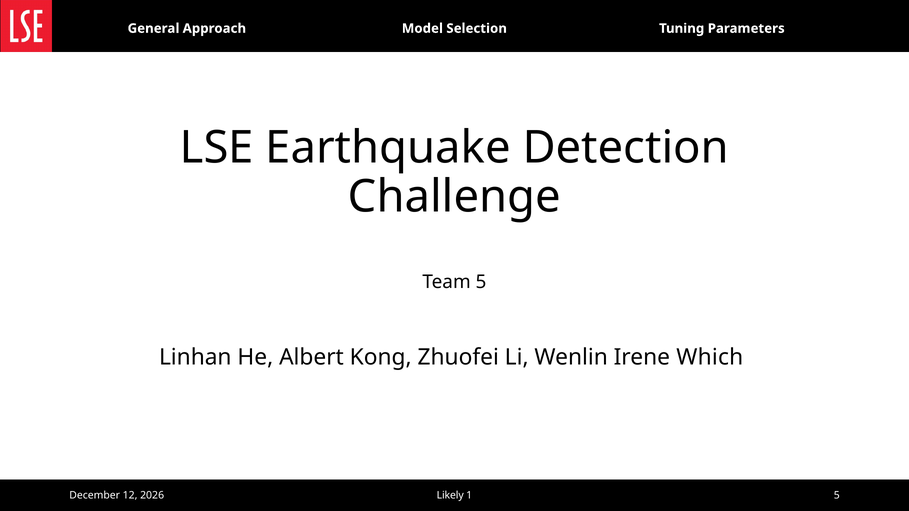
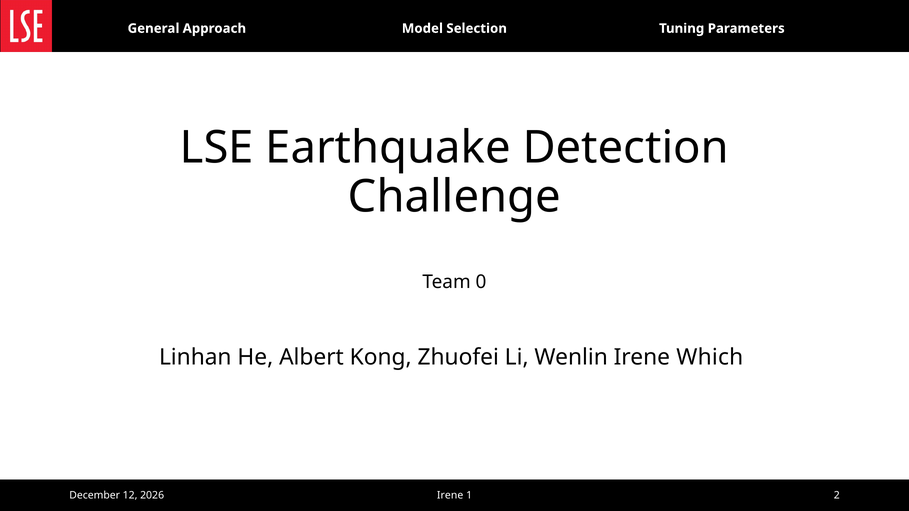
Team 5: 5 -> 0
Likely at (450, 496): Likely -> Irene
1 5: 5 -> 2
